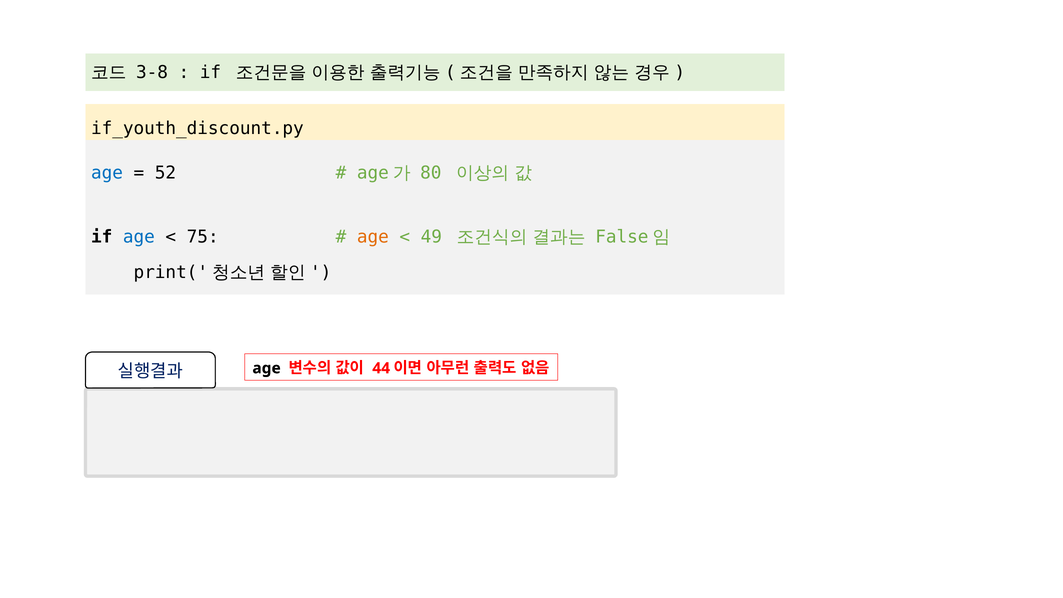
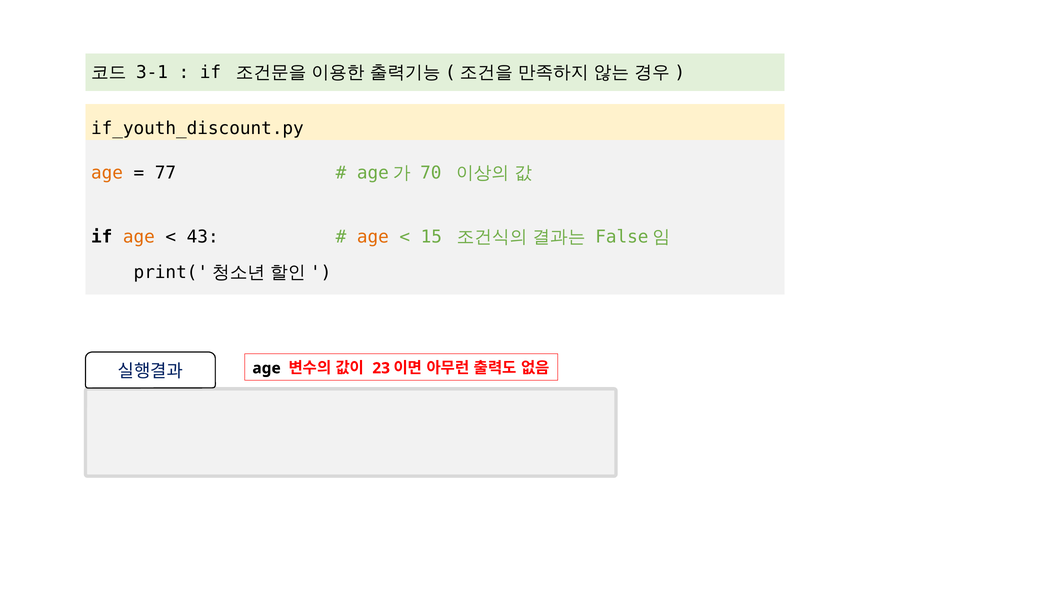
3-8: 3-8 -> 3-1
age at (107, 173) colour: blue -> orange
52: 52 -> 77
80: 80 -> 70
age at (139, 237) colour: blue -> orange
75: 75 -> 43
49: 49 -> 15
44: 44 -> 23
